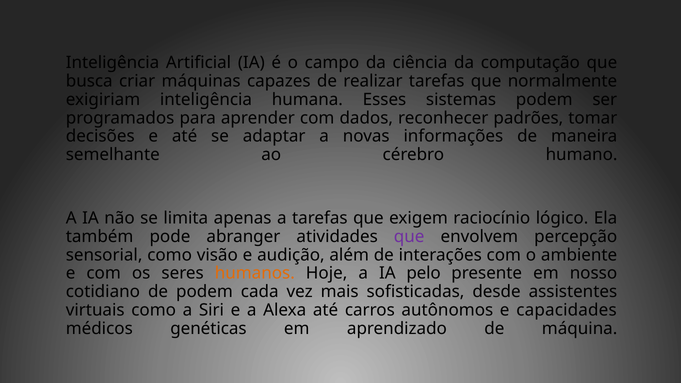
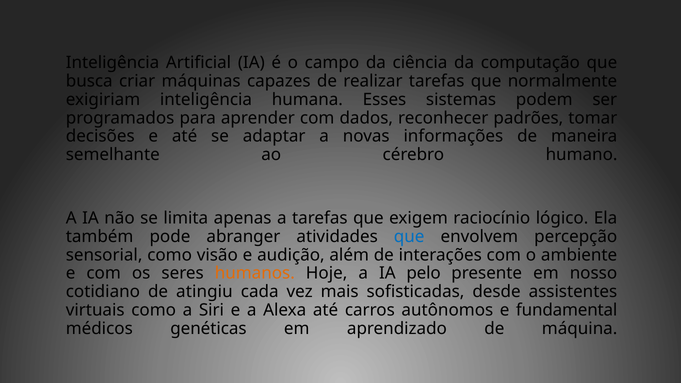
que at (409, 237) colour: purple -> blue
de podem: podem -> atingiu
capacidades: capacidades -> fundamental
